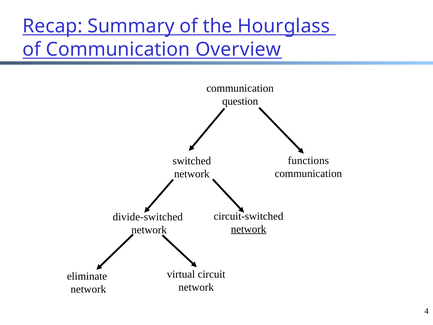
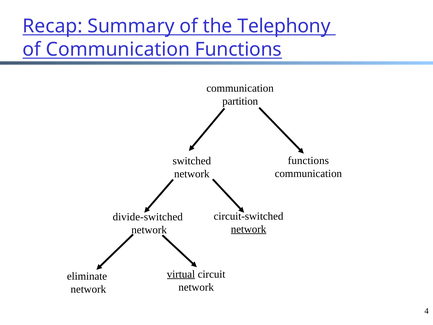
Hourglass: Hourglass -> Telephony
Communication Overview: Overview -> Functions
question: question -> partition
virtual underline: none -> present
